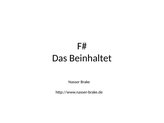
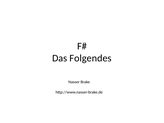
Beinhaltet: Beinhaltet -> Folgendes
